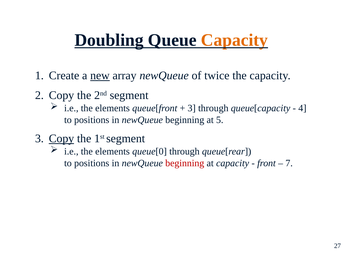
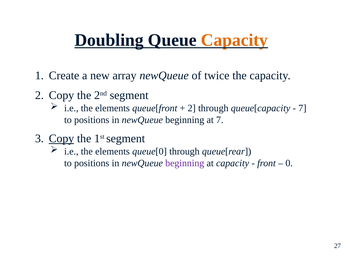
new underline: present -> none
3 at (192, 108): 3 -> 2
4 at (302, 108): 4 -> 7
at 5: 5 -> 7
beginning at (185, 163) colour: red -> purple
7: 7 -> 0
